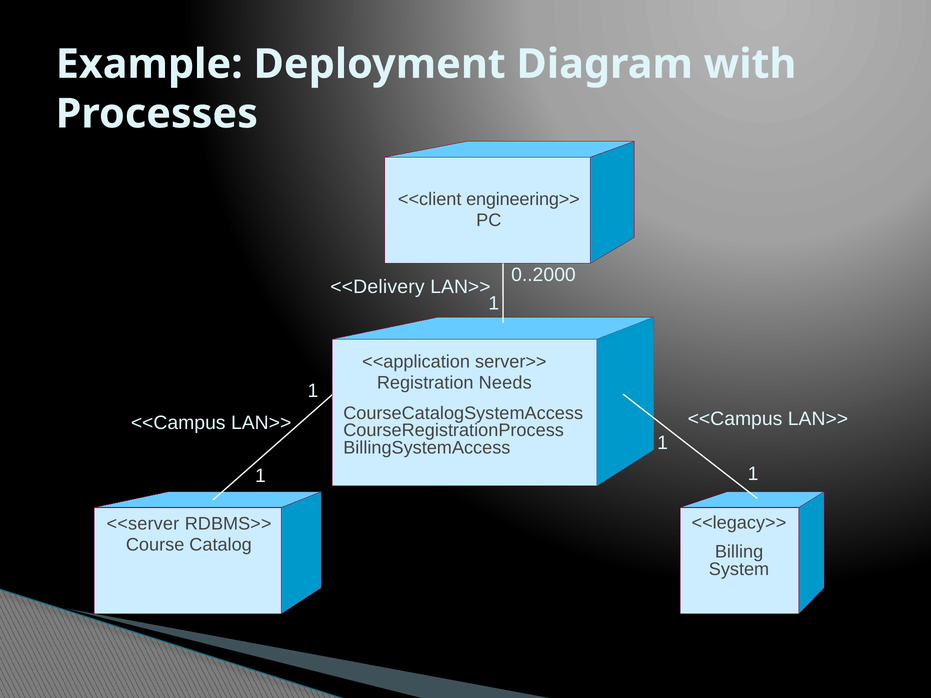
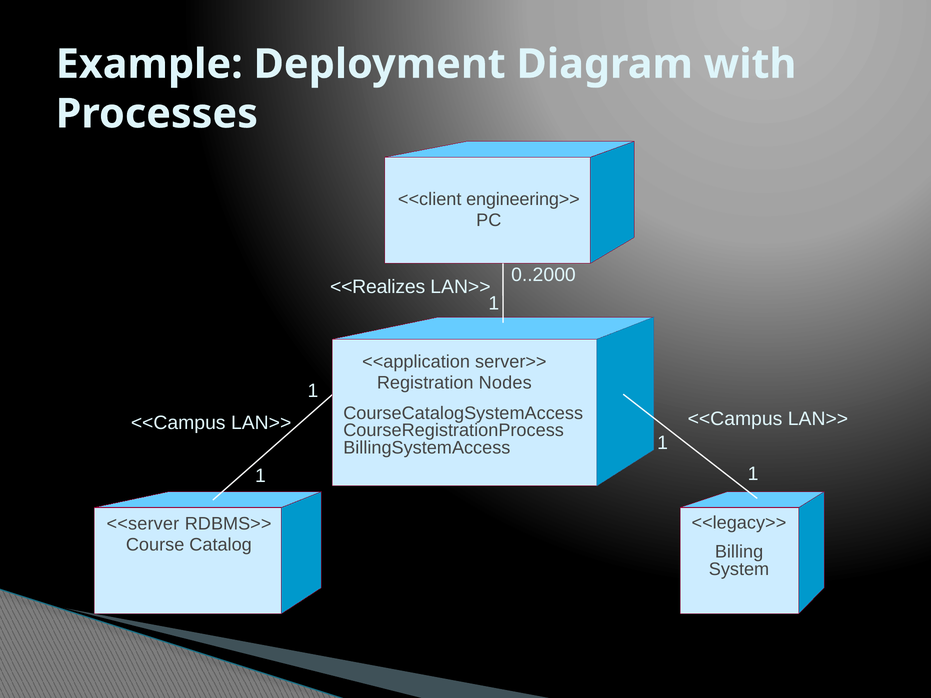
<<Delivery: <<Delivery -> <<Realizes
Needs: Needs -> Nodes
